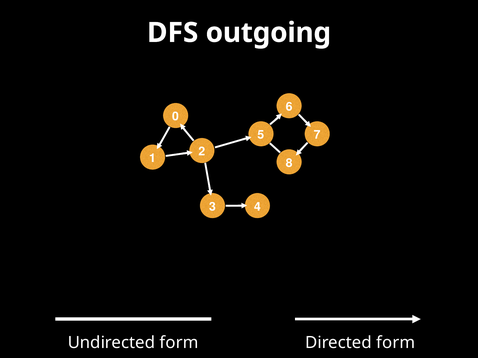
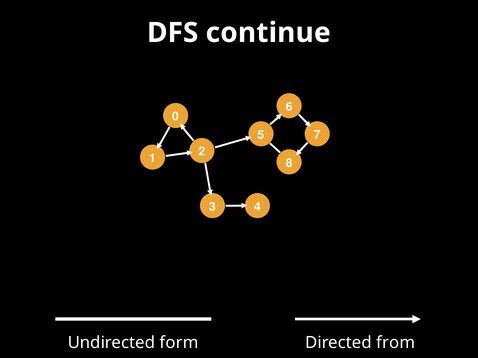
outgoing: outgoing -> continue
Directed form: form -> from
